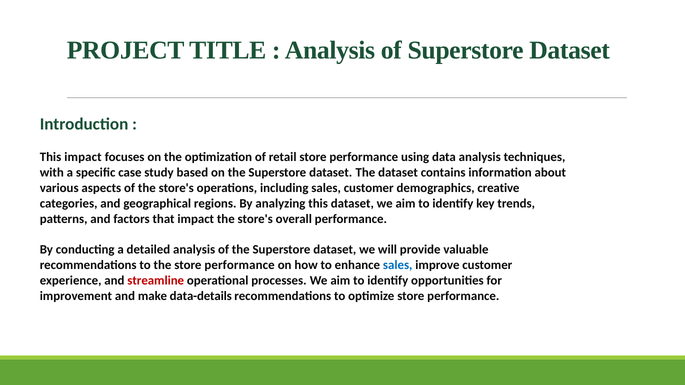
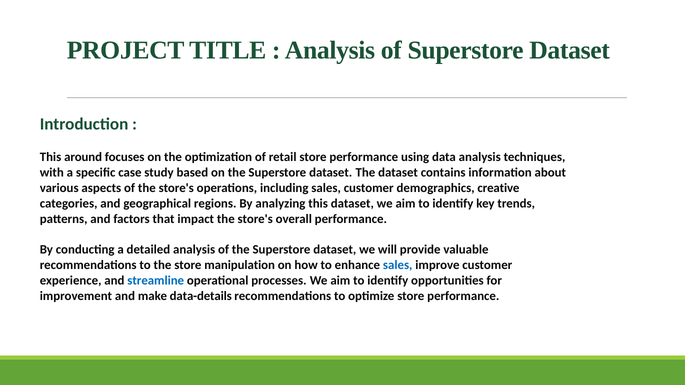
This impact: impact -> around
the store performance: performance -> manipulation
streamline colour: red -> blue
